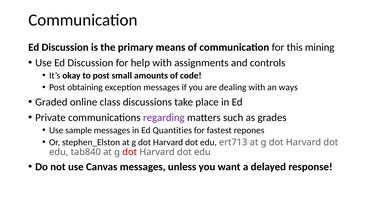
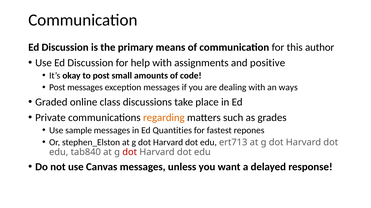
mining: mining -> author
controls: controls -> positive
Post obtaining: obtaining -> messages
regarding colour: purple -> orange
